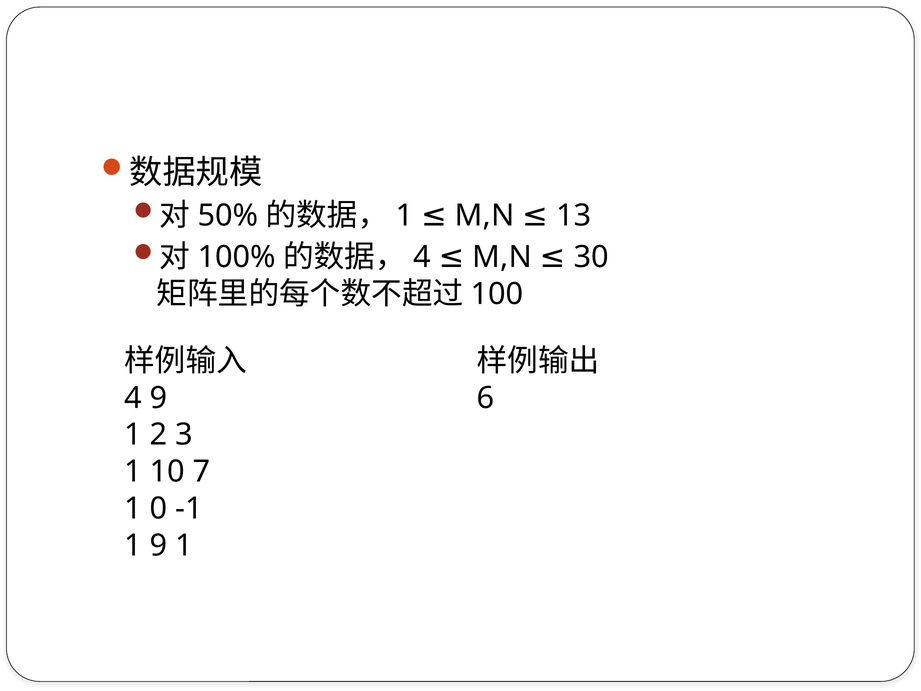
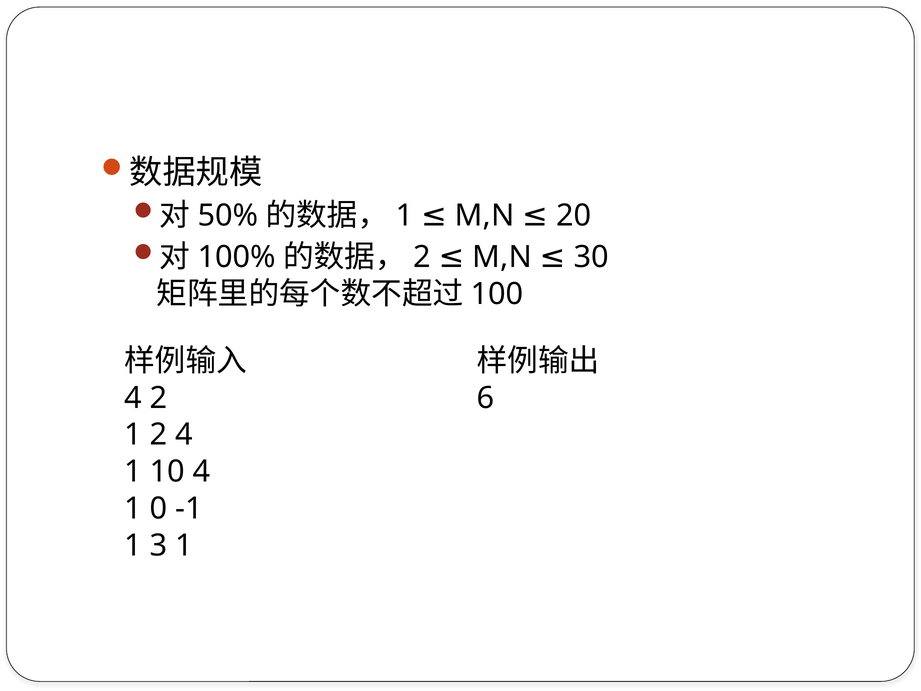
13: 13 -> 20
4 at (422, 257): 4 -> 2
4 9: 9 -> 2
2 3: 3 -> 4
10 7: 7 -> 4
1 9: 9 -> 3
